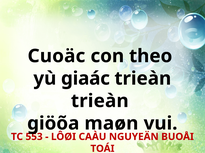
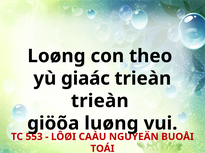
Cuoäc: Cuoäc -> Loøng
maøn: maøn -> luøng
